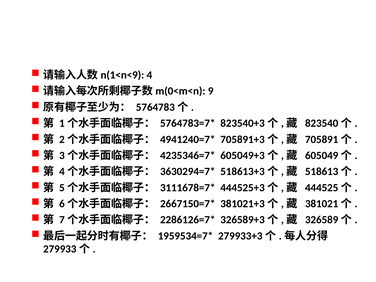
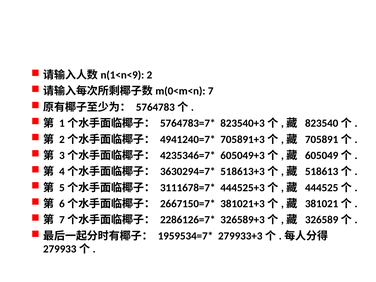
4: 4 -> 2
9: 9 -> 7
